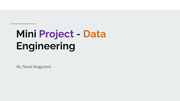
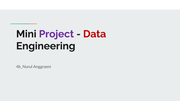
Data colour: orange -> red
